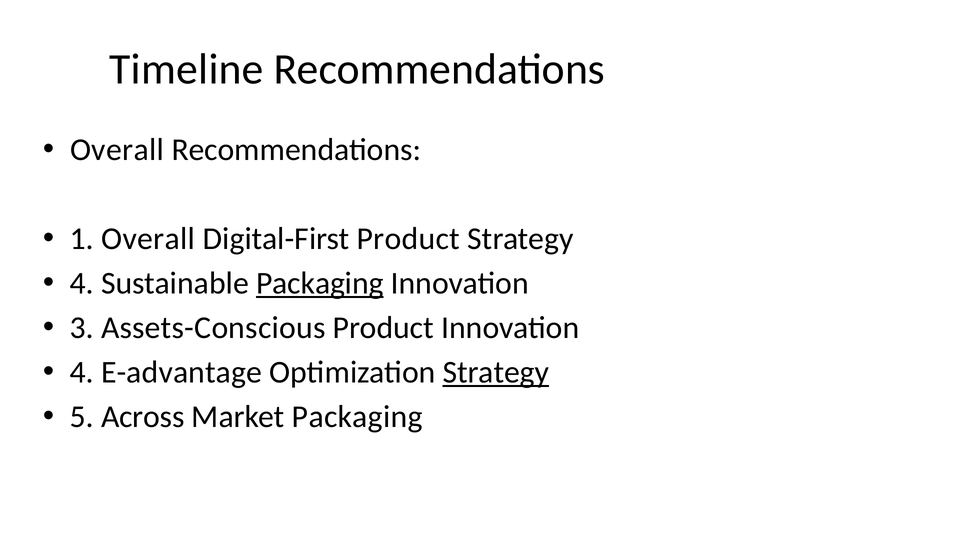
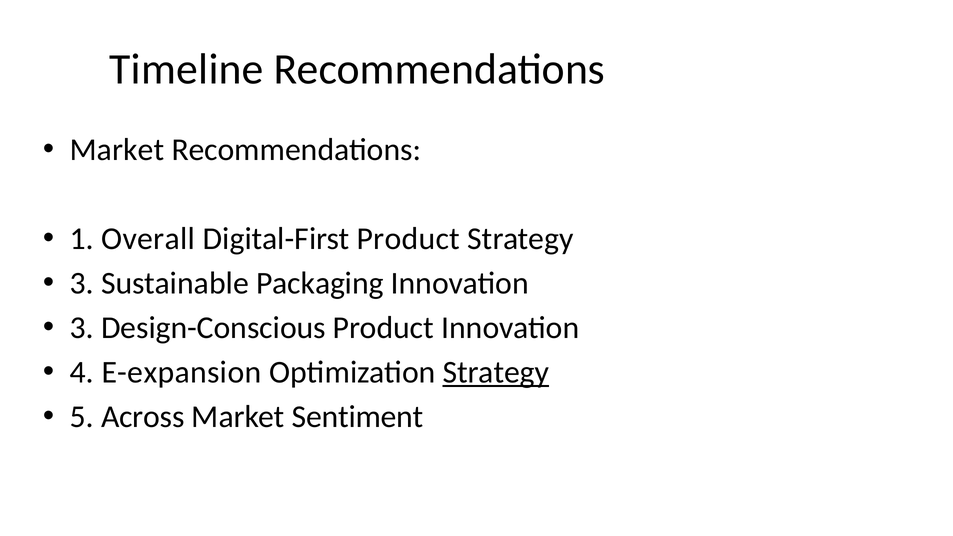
Overall at (117, 150): Overall -> Market
4 at (82, 283): 4 -> 3
Packaging at (320, 283) underline: present -> none
Assets-Conscious: Assets-Conscious -> Design-Conscious
E-advantage: E-advantage -> E-expansion
Market Packaging: Packaging -> Sentiment
